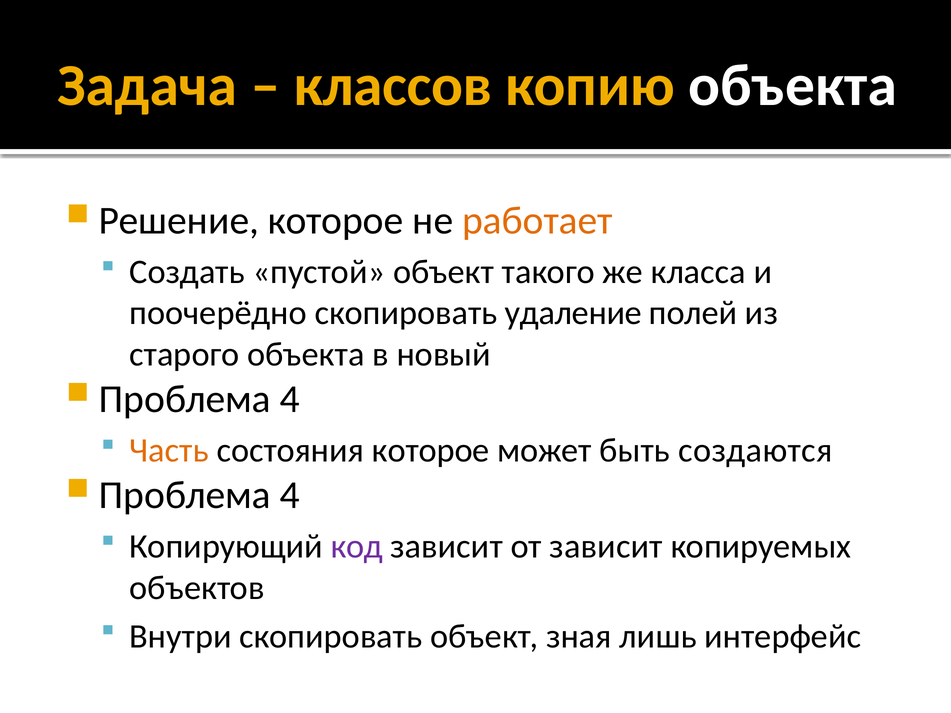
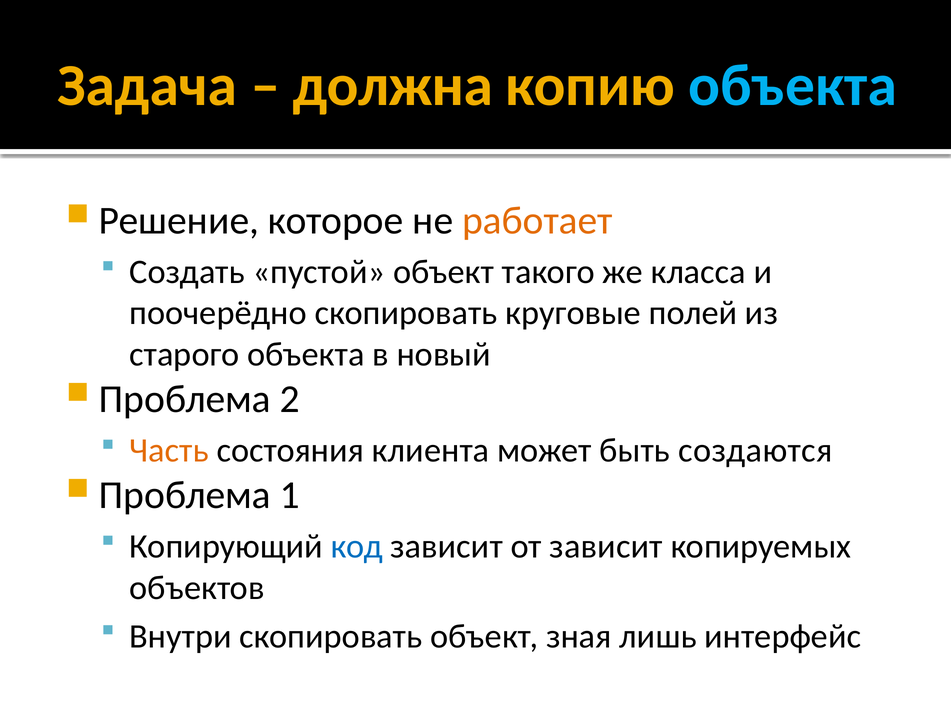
классов: классов -> должна
объекта at (793, 85) colour: white -> light blue
удаление: удаление -> круговые
4 at (290, 399): 4 -> 2
состояния которое: которое -> клиента
4 at (290, 495): 4 -> 1
код colour: purple -> blue
